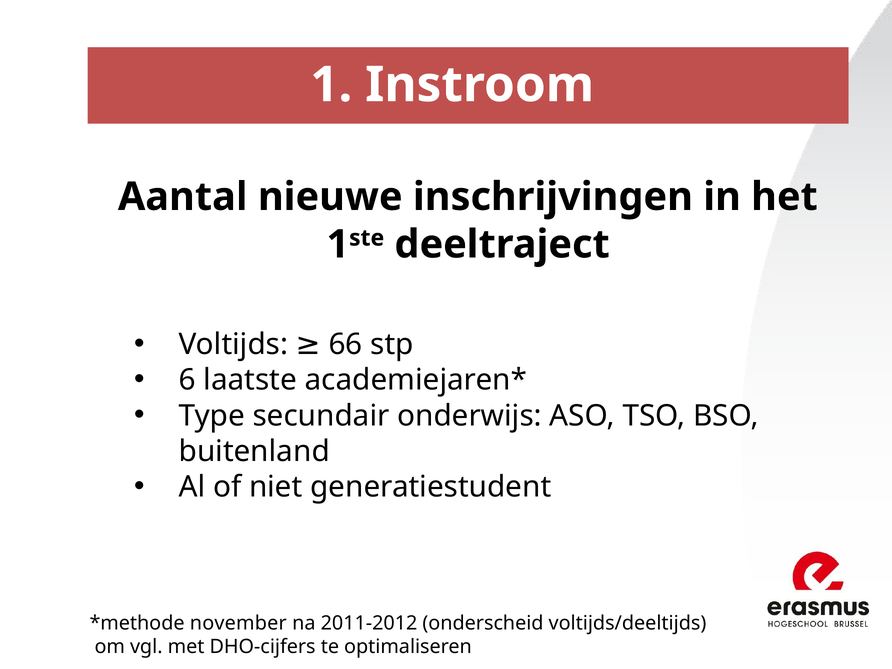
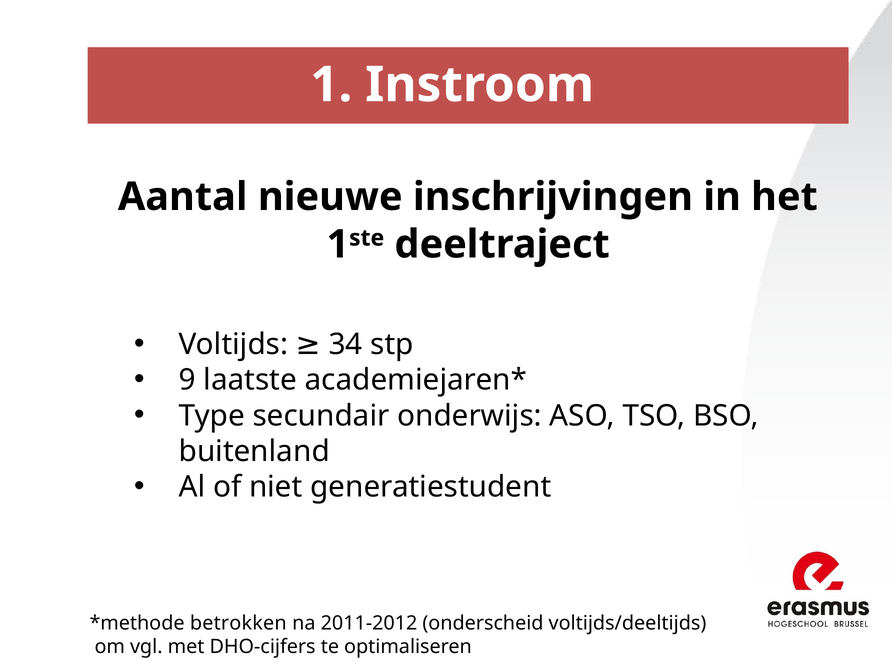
66: 66 -> 34
6: 6 -> 9
november: november -> betrokken
